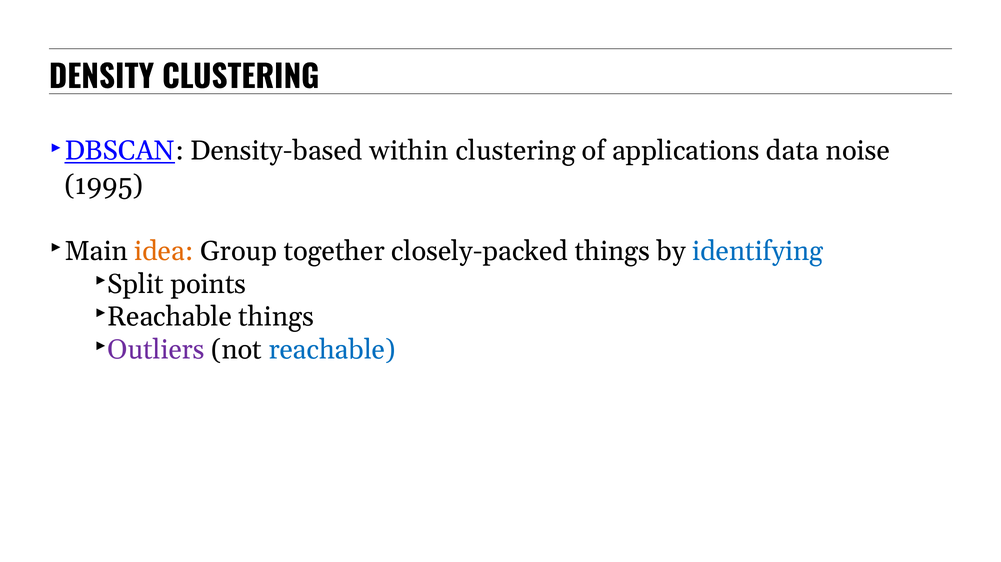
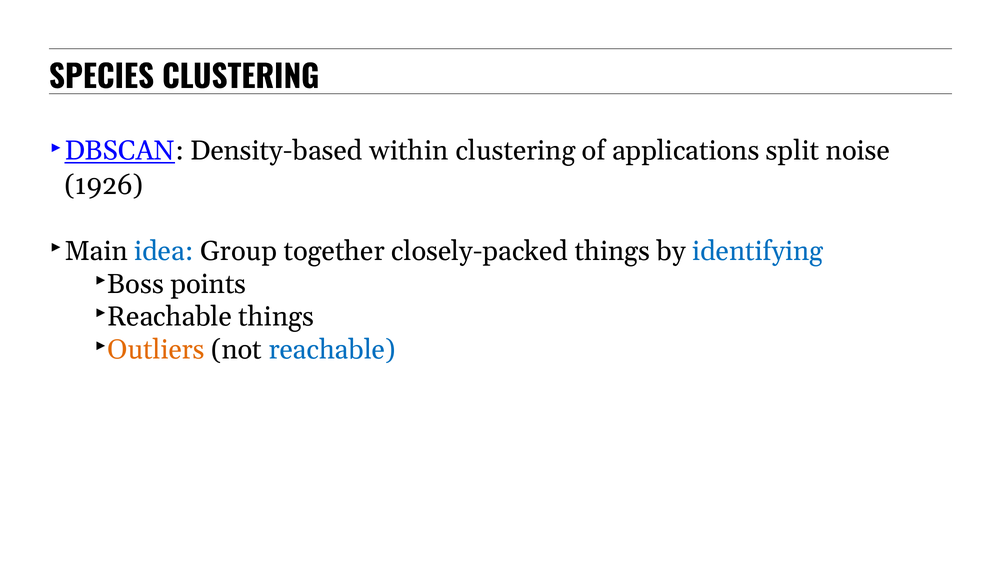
DENSITY: DENSITY -> SPECIES
data: data -> split
1995: 1995 -> 1926
idea colour: orange -> blue
Split: Split -> Boss
Outliers colour: purple -> orange
